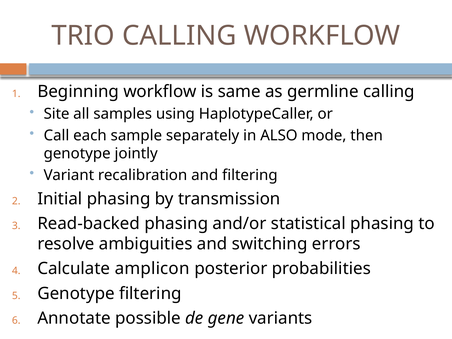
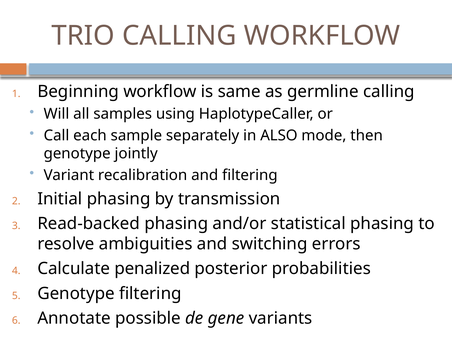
Site: Site -> Will
amplicon: amplicon -> penalized
